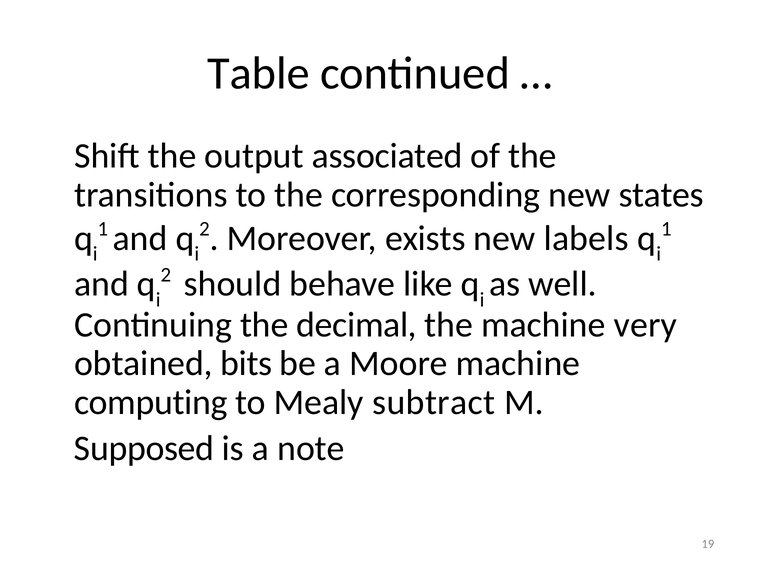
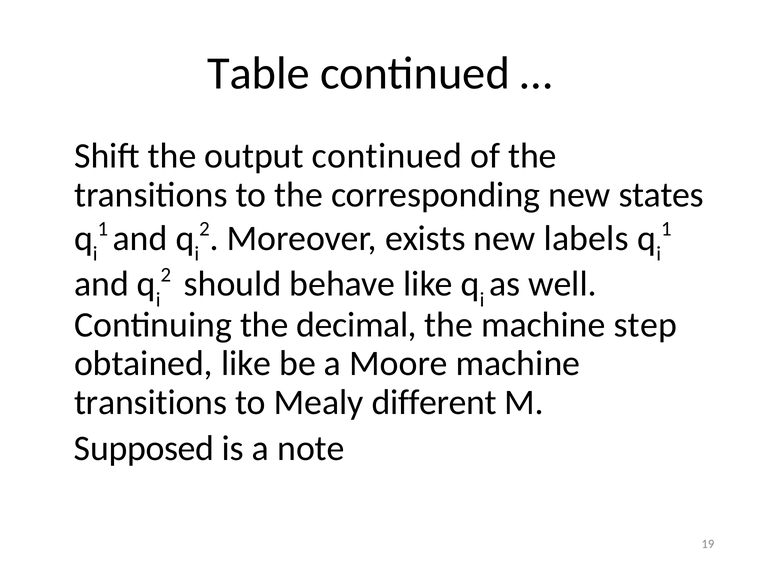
output associated: associated -> continued
very: very -> step
obtained bits: bits -> like
computing at (151, 402): computing -> transitions
subtract: subtract -> different
